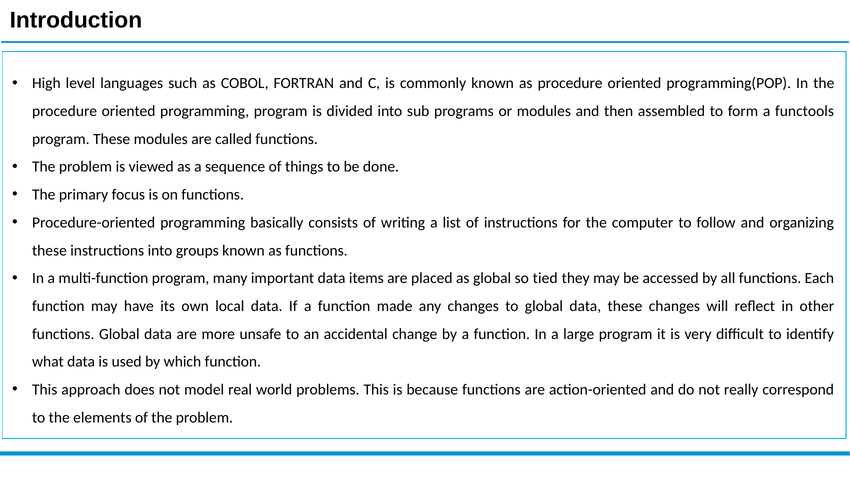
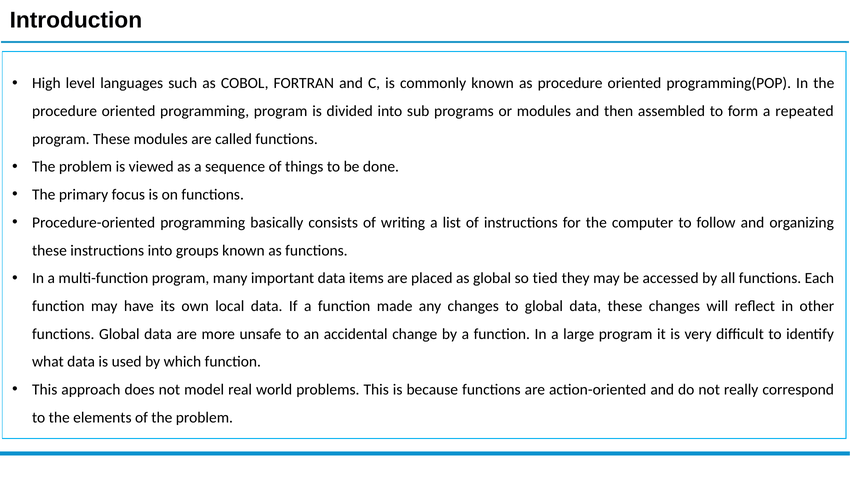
functools: functools -> repeated
